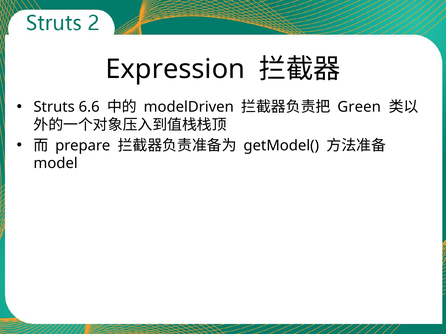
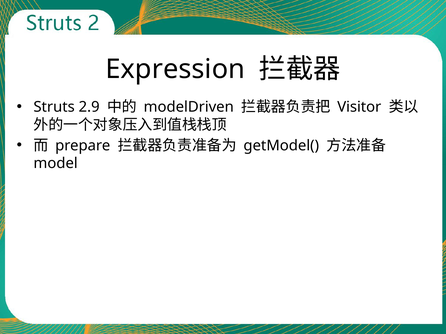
6.6: 6.6 -> 2.9
Green: Green -> Visitor
